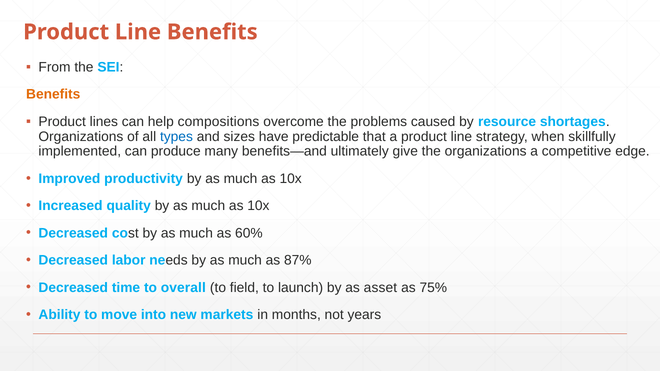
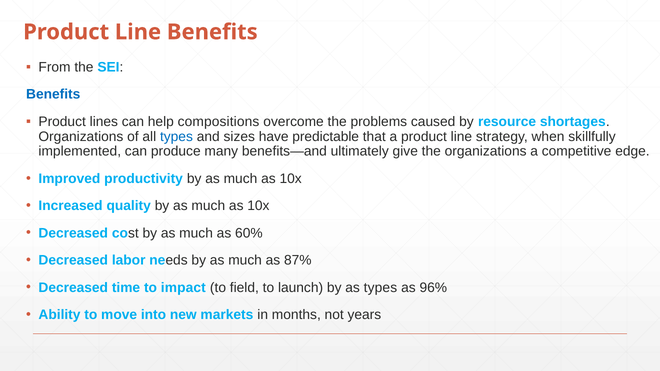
Benefits at (53, 94) colour: orange -> blue
overall: overall -> impact
as asset: asset -> types
75%: 75% -> 96%
